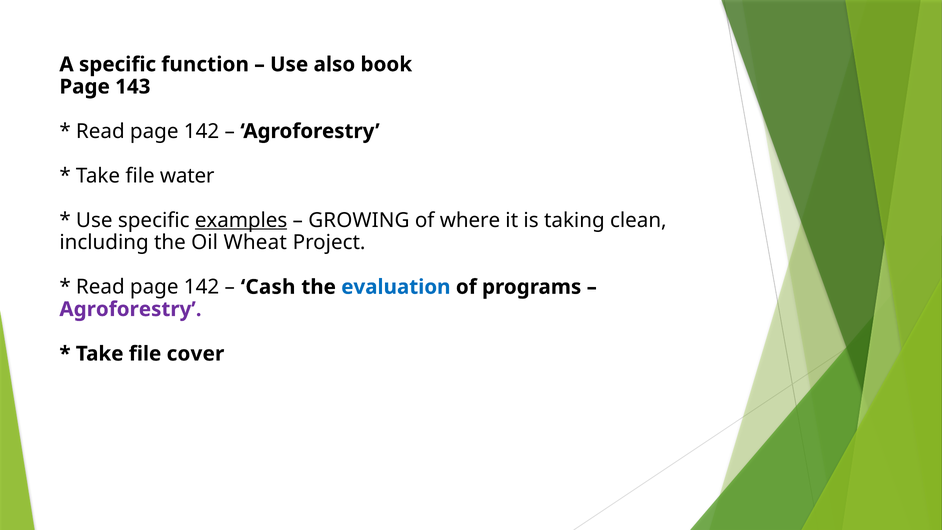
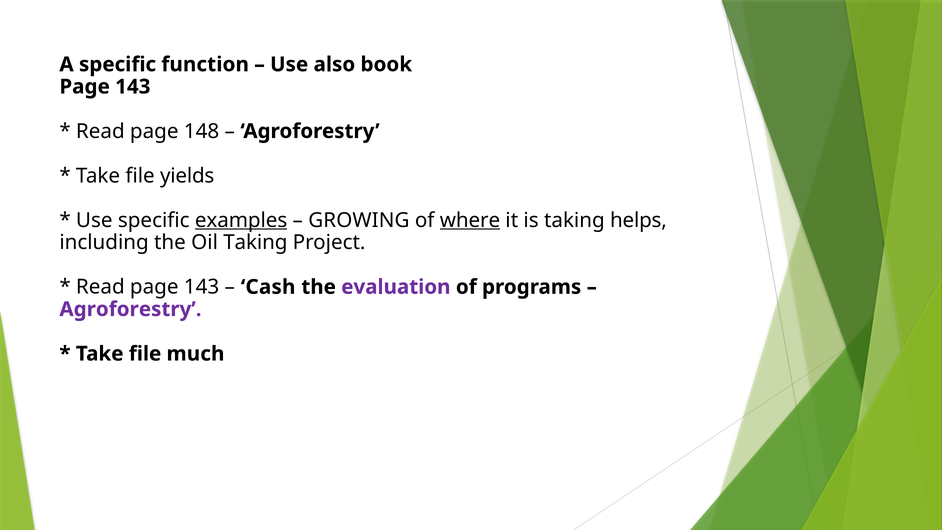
142 at (202, 131): 142 -> 148
water: water -> yields
where underline: none -> present
clean: clean -> helps
Oil Wheat: Wheat -> Taking
142 at (202, 287): 142 -> 143
evaluation colour: blue -> purple
cover: cover -> much
